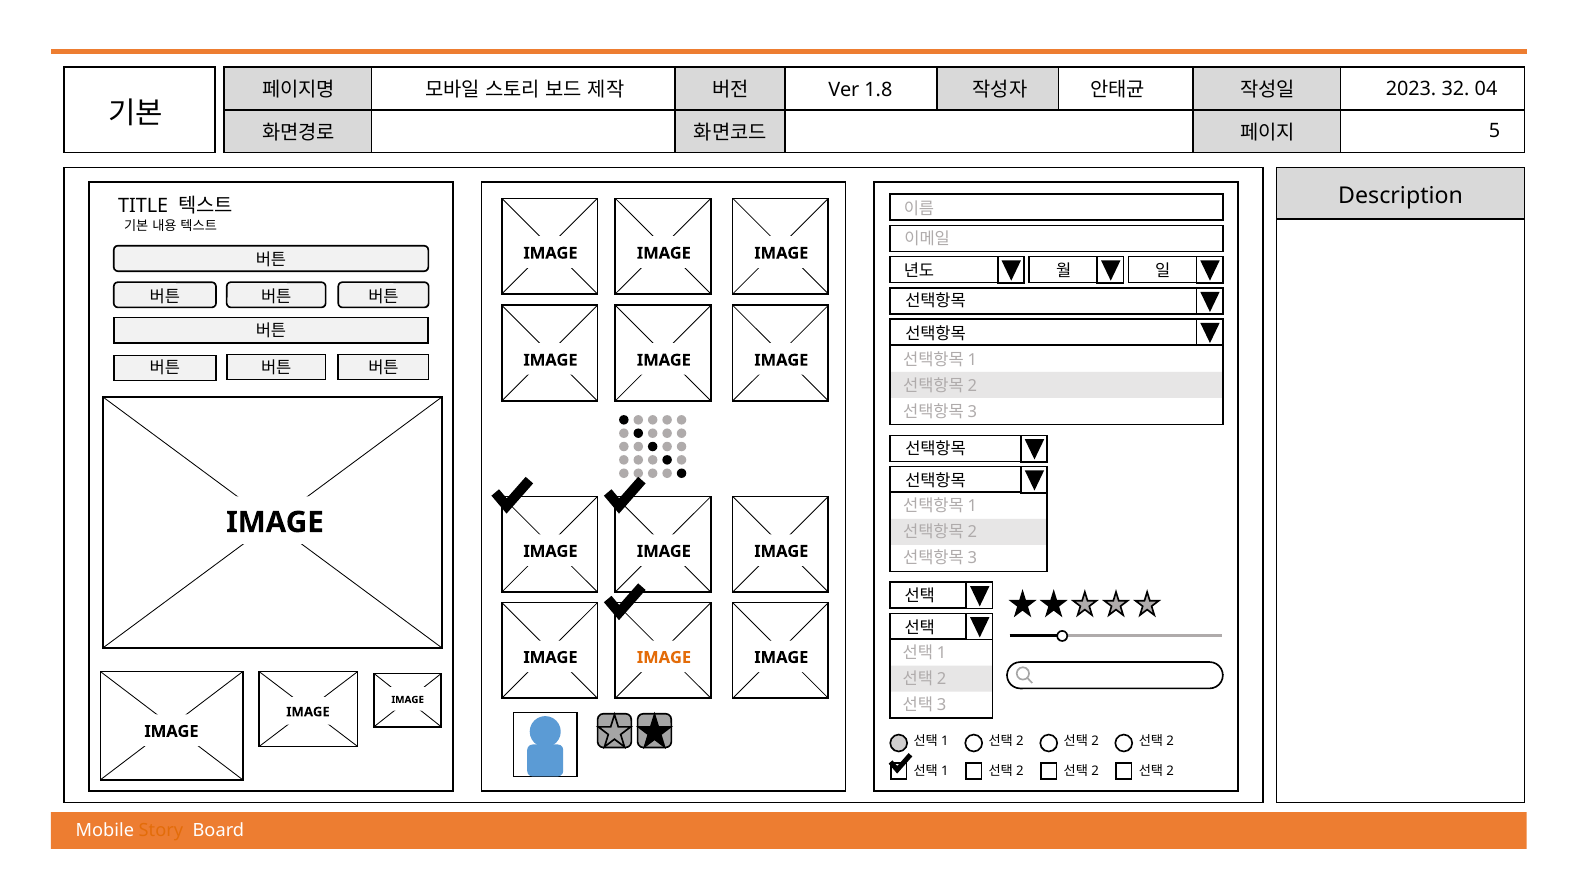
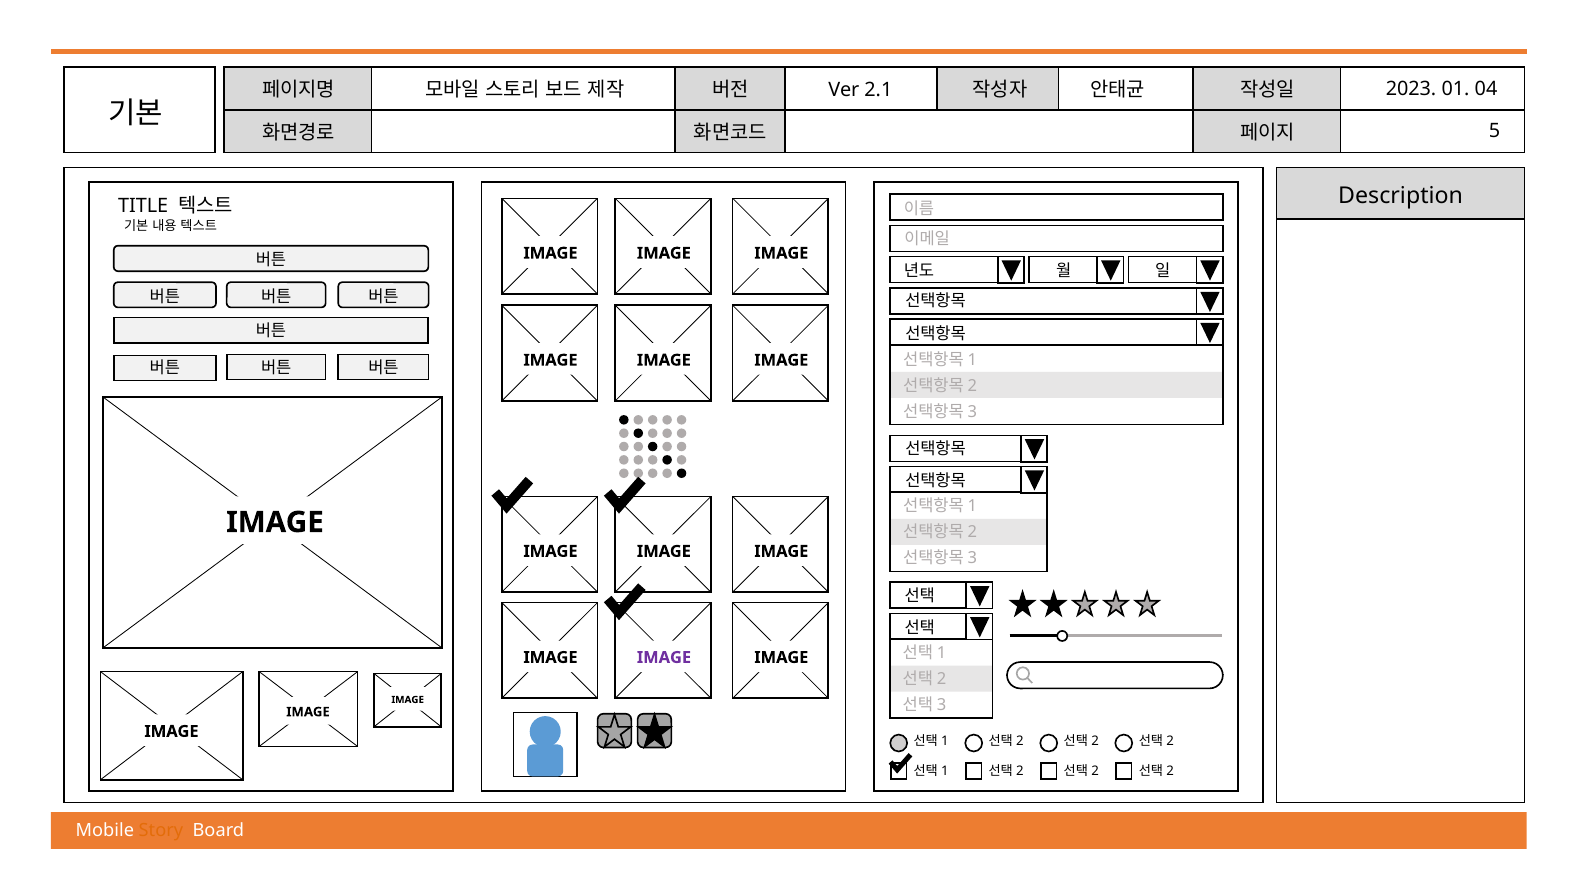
1.8: 1.8 -> 2.1
32: 32 -> 01
IMAGE at (664, 658) colour: orange -> purple
